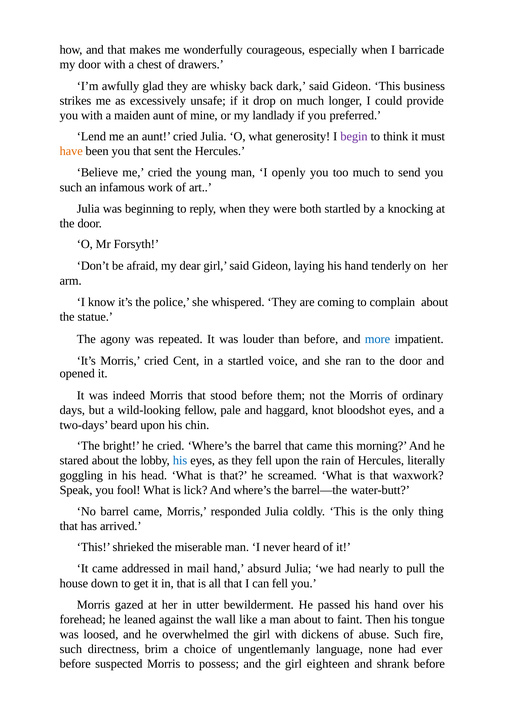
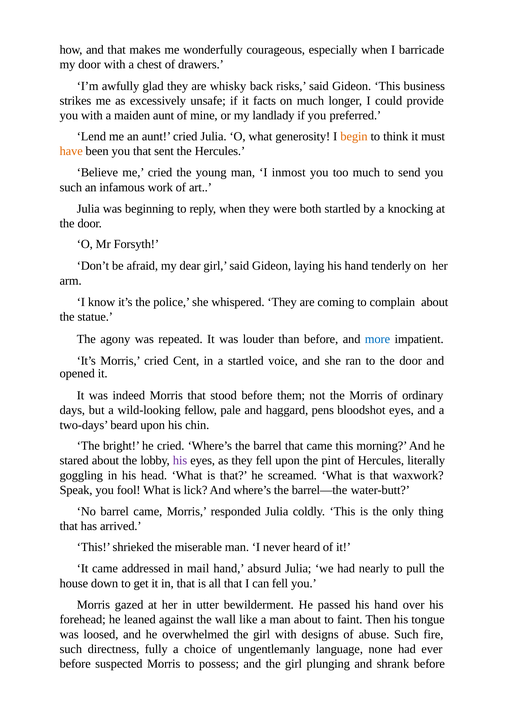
dark: dark -> risks
drop: drop -> facts
begin colour: purple -> orange
openly: openly -> inmost
knot: knot -> pens
his at (180, 460) colour: blue -> purple
rain: rain -> pint
dickens: dickens -> designs
brim: brim -> fully
eighteen: eighteen -> plunging
